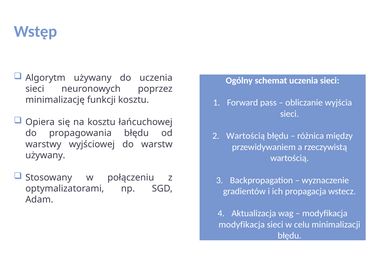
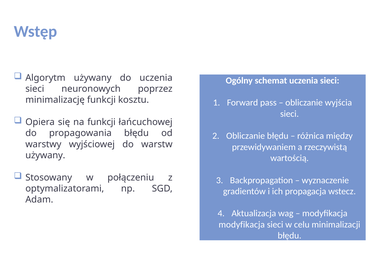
na kosztu: kosztu -> funkcji
Wartością at (246, 136): Wartością -> Obliczanie
